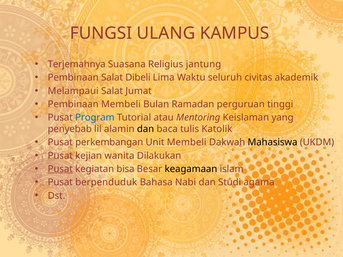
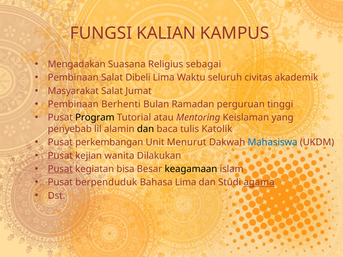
ULANG: ULANG -> KALIAN
Terjemahnya: Terjemahnya -> Mengadakan
jantung: jantung -> sebagai
Melampaui: Melampaui -> Masyarakat
Pembinaan Membeli: Membeli -> Berhenti
Program colour: blue -> black
Unit Membeli: Membeli -> Menurut
Mahasiswa colour: black -> blue
Bahasa Nabi: Nabi -> Lima
agama underline: none -> present
